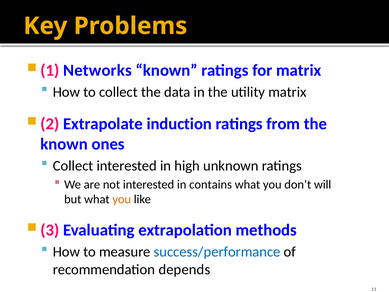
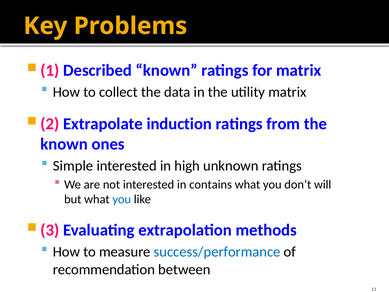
Networks: Networks -> Described
Collect at (73, 166): Collect -> Simple
you at (122, 199) colour: orange -> blue
depends: depends -> between
